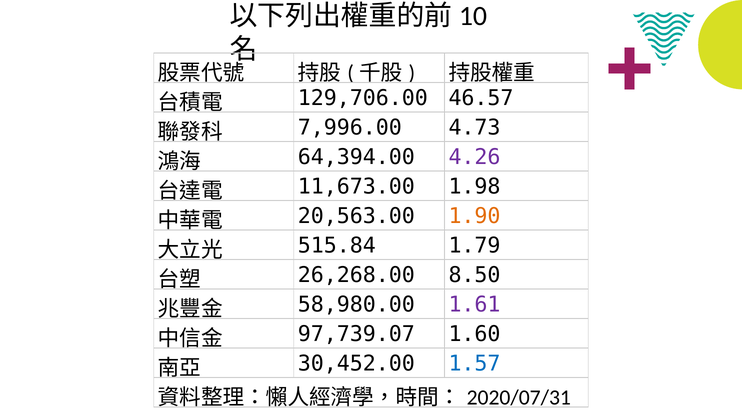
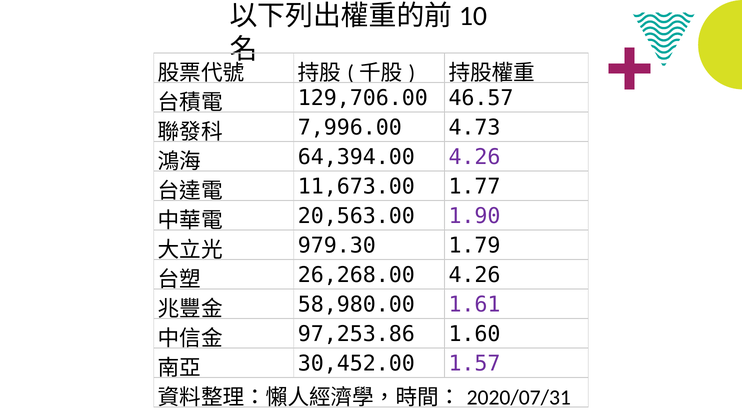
1.98: 1.98 -> 1.77
1.90 colour: orange -> purple
515.84: 515.84 -> 979.30
26,268.00 8.50: 8.50 -> 4.26
97,739.07: 97,739.07 -> 97,253.86
1.57 colour: blue -> purple
